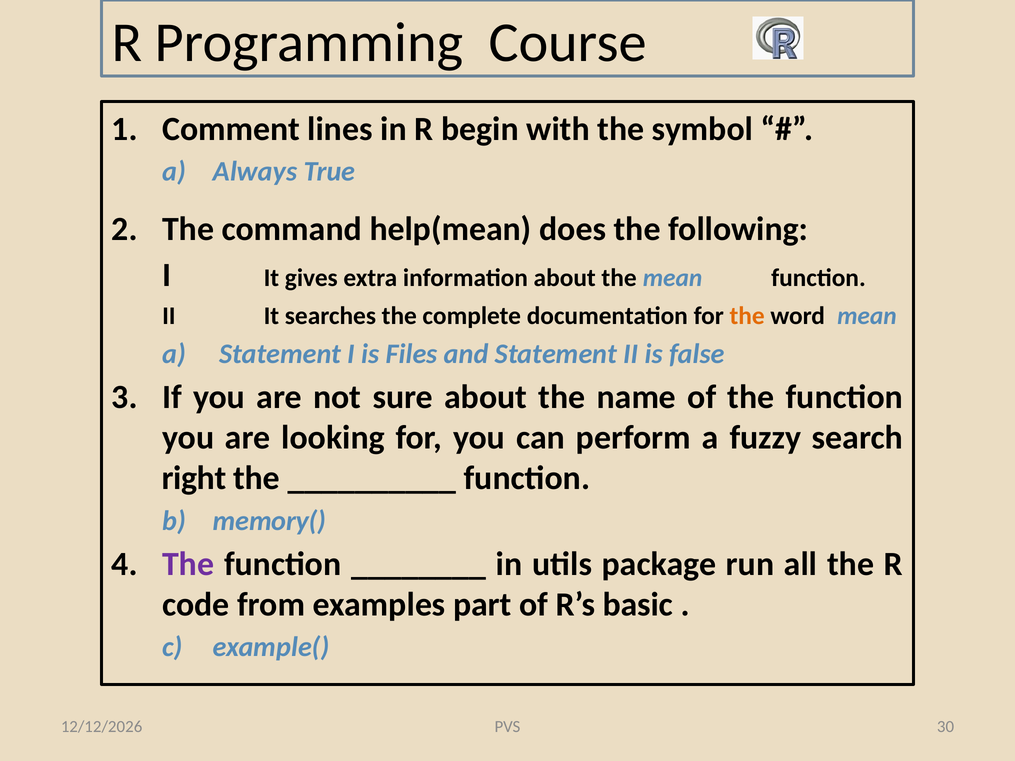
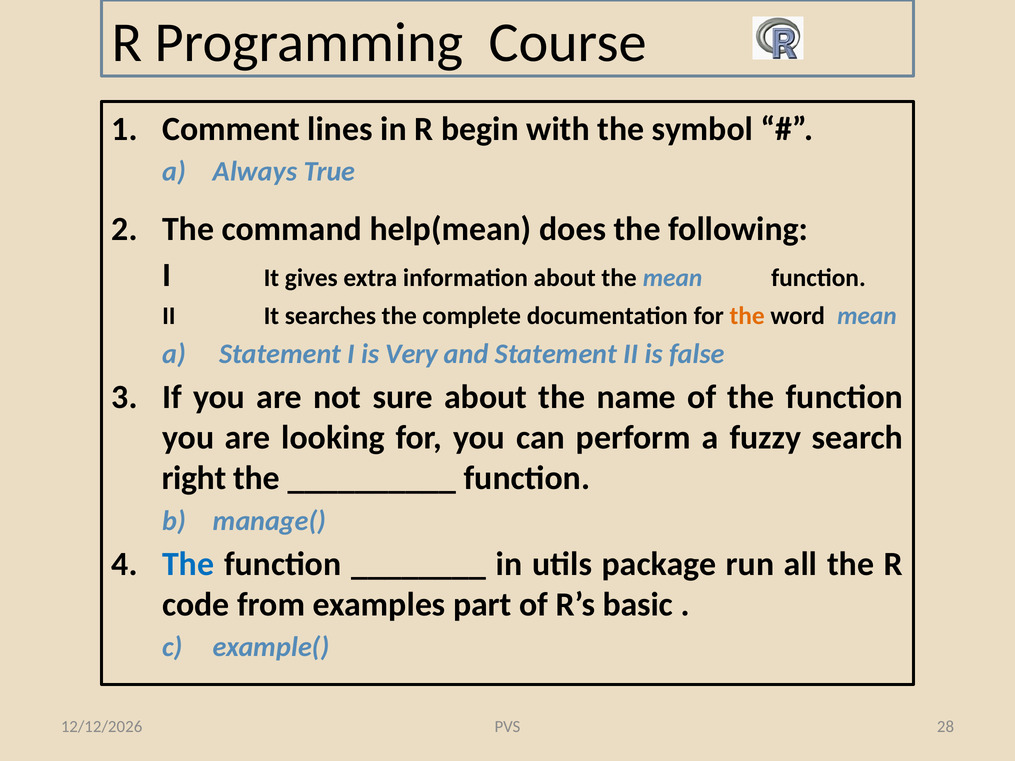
Files: Files -> Very
memory(: memory( -> manage(
The at (188, 564) colour: purple -> blue
30: 30 -> 28
